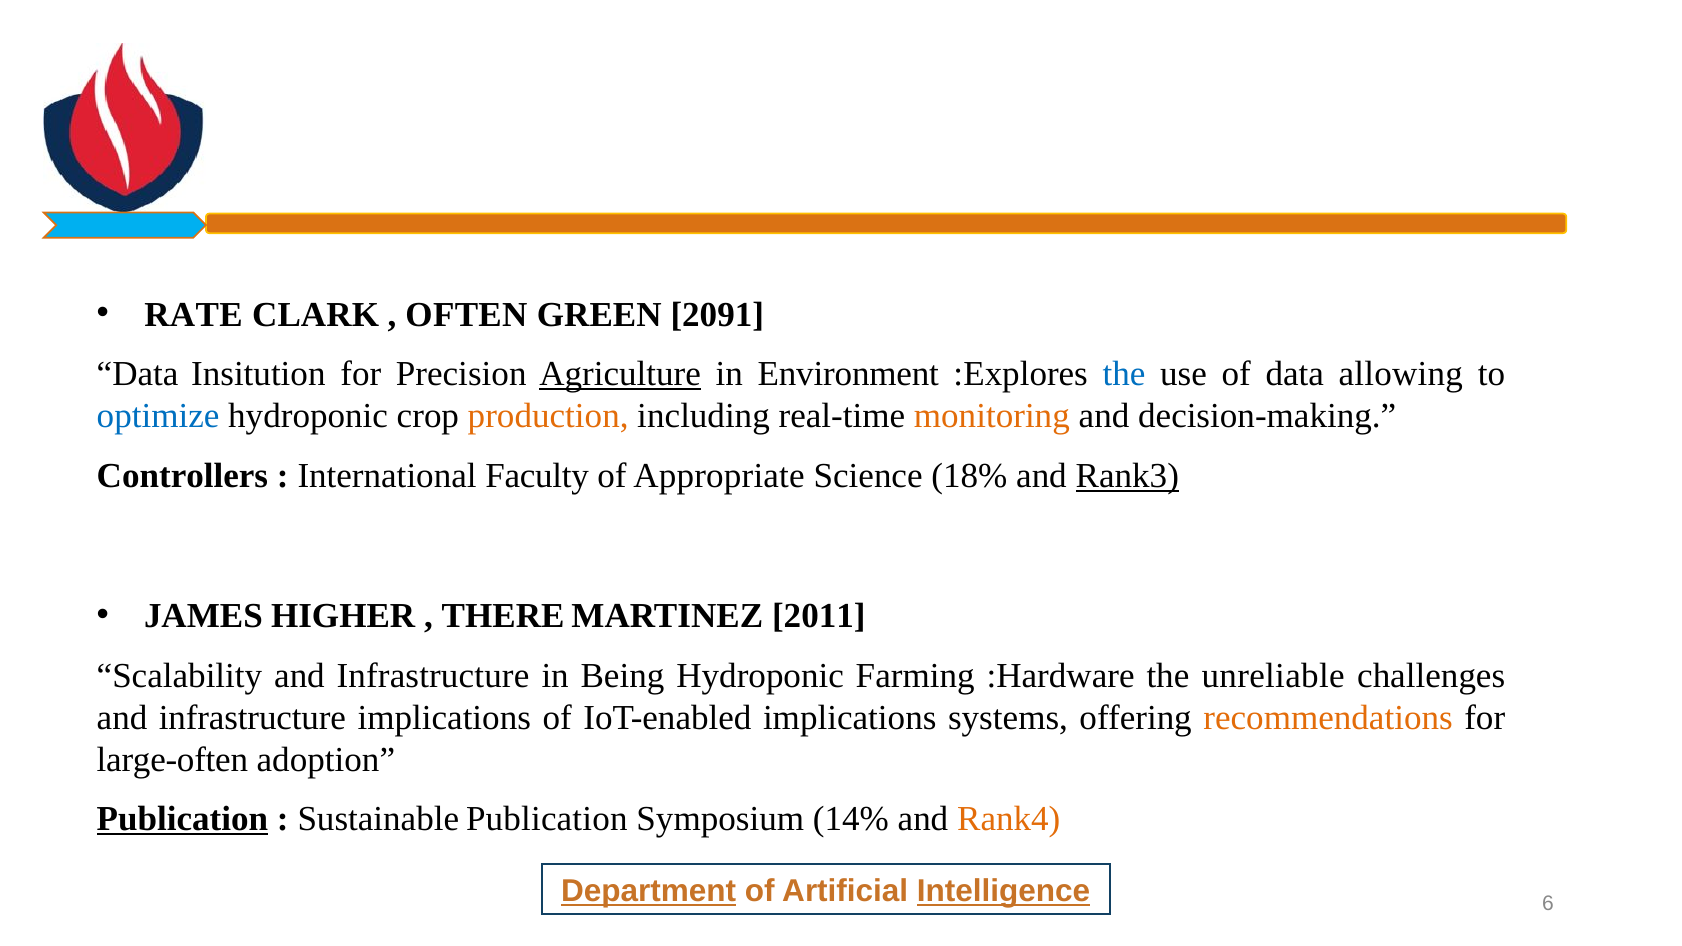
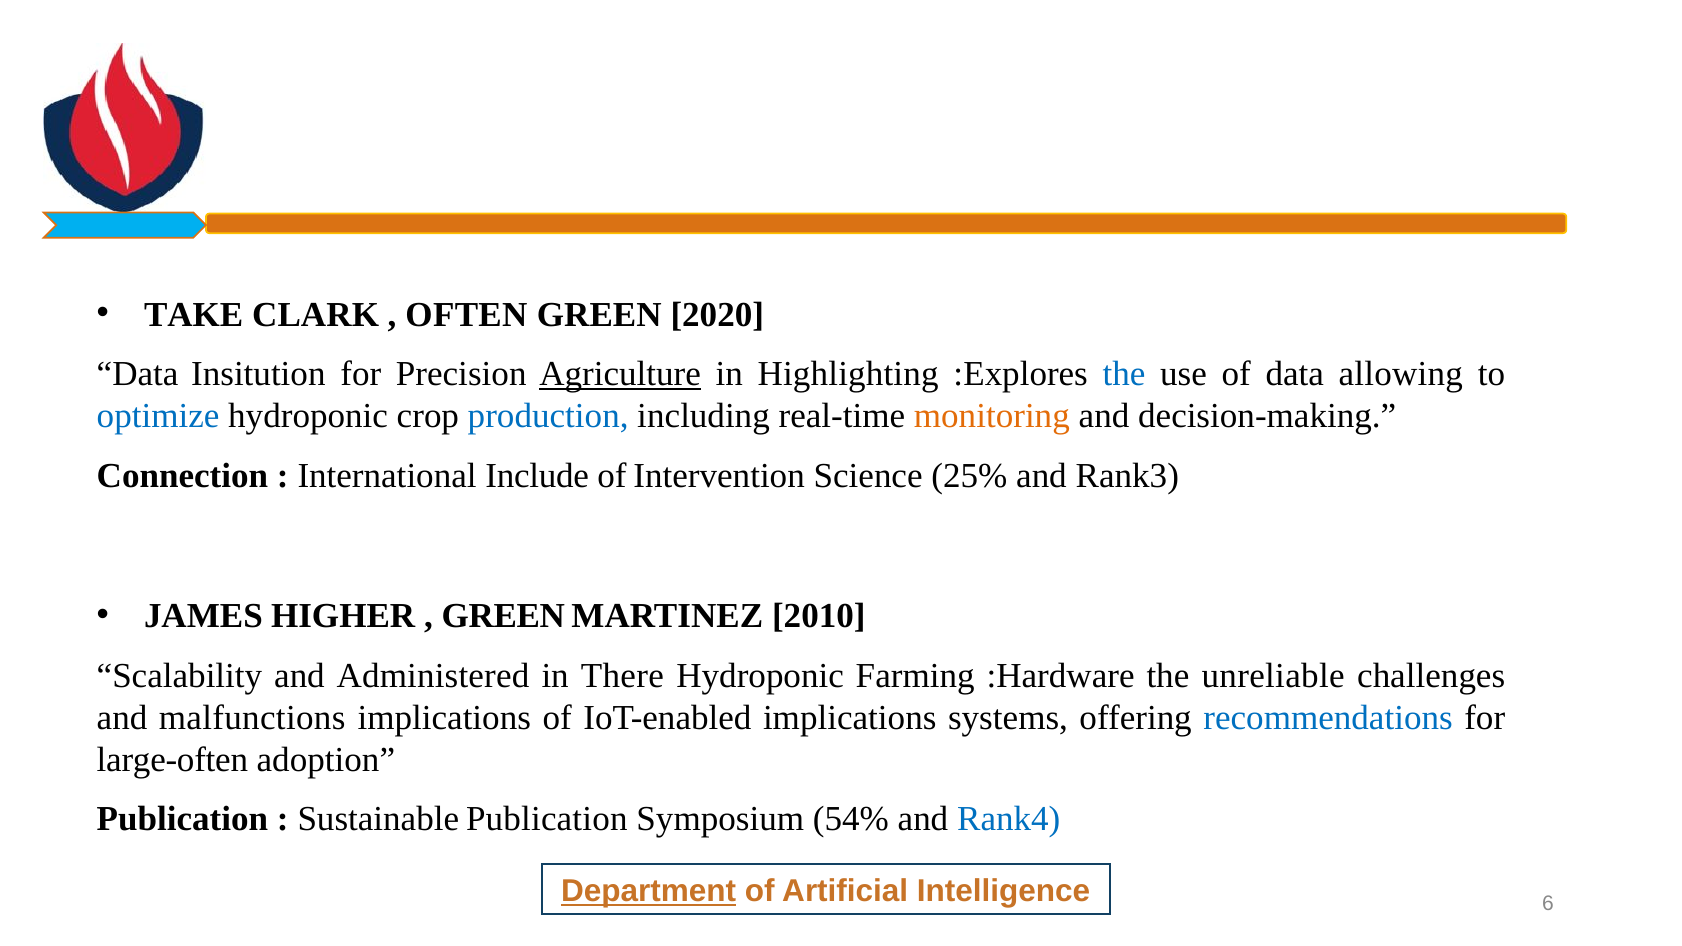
RATE: RATE -> TAKE
2091: 2091 -> 2020
Environment: Environment -> Highlighting
production colour: orange -> blue
Controllers: Controllers -> Connection
Faculty: Faculty -> Include
Appropriate: Appropriate -> Intervention
18%: 18% -> 25%
Rank3 underline: present -> none
THERE at (503, 616): THERE -> GREEN
2011: 2011 -> 2010
Scalability and Infrastructure: Infrastructure -> Administered
Being: Being -> There
infrastructure at (252, 718): infrastructure -> malfunctions
recommendations colour: orange -> blue
Publication at (182, 819) underline: present -> none
14%: 14% -> 54%
Rank4 colour: orange -> blue
Intelligence underline: present -> none
